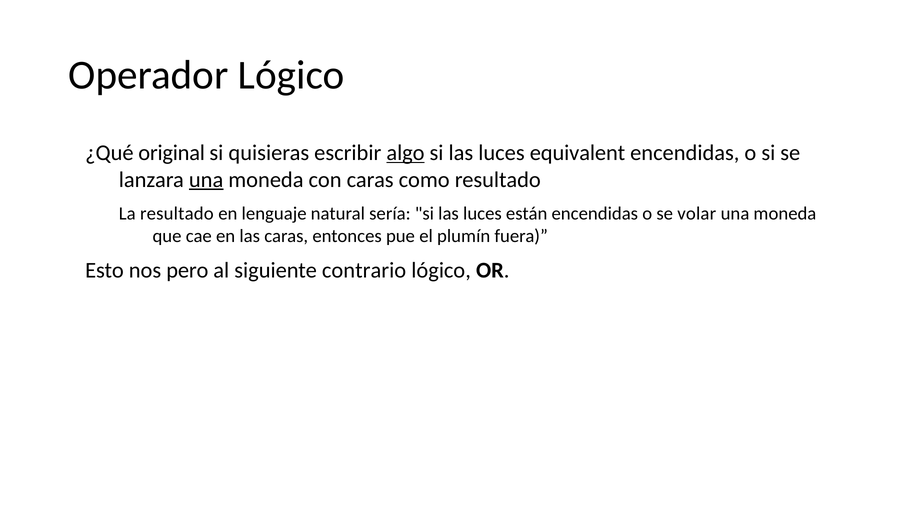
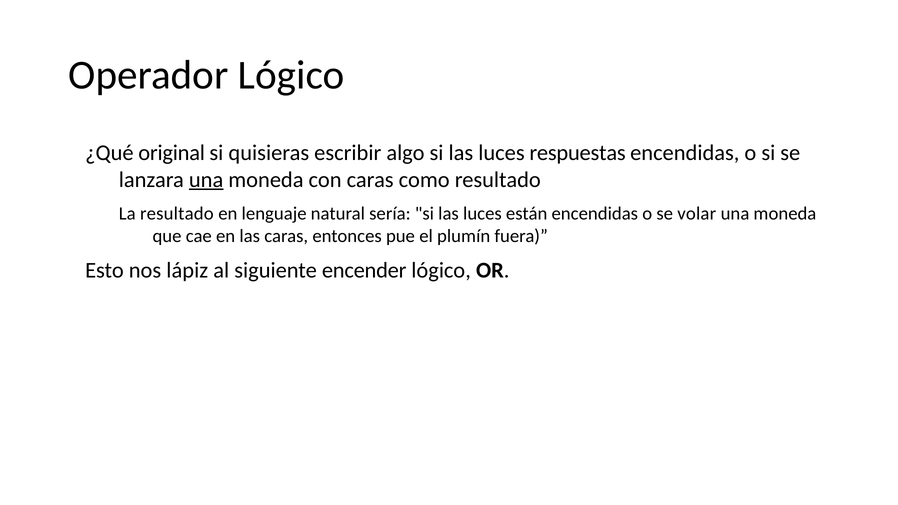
algo underline: present -> none
equivalent: equivalent -> respuestas
pero: pero -> lápiz
contrario: contrario -> encender
